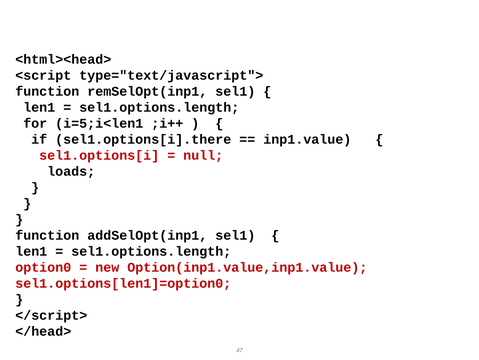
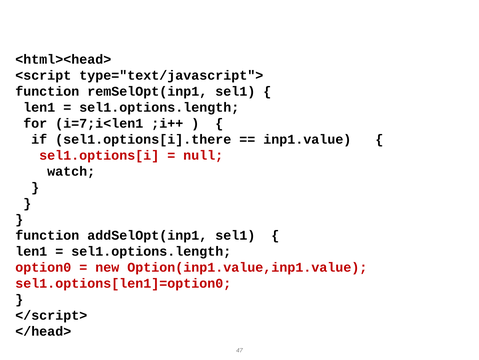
i=5;i<len1: i=5;i<len1 -> i=7;i<len1
loads: loads -> watch
